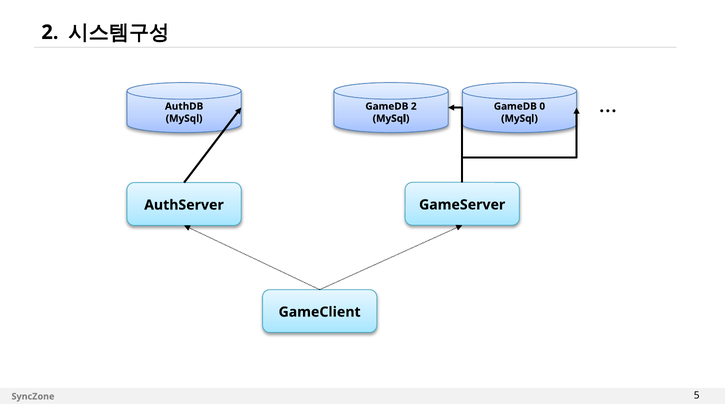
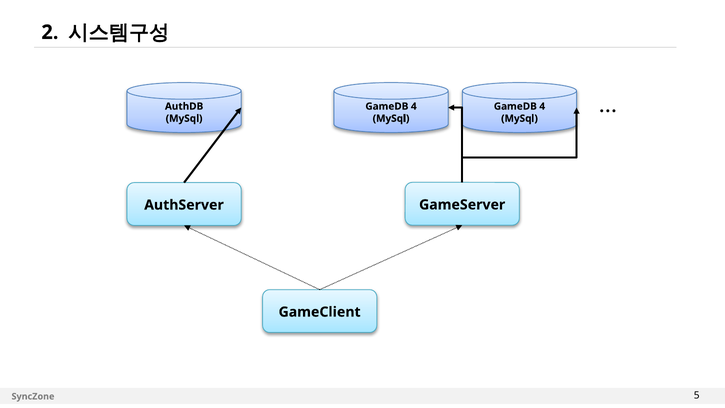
2 at (414, 106): 2 -> 4
0 at (542, 106): 0 -> 4
